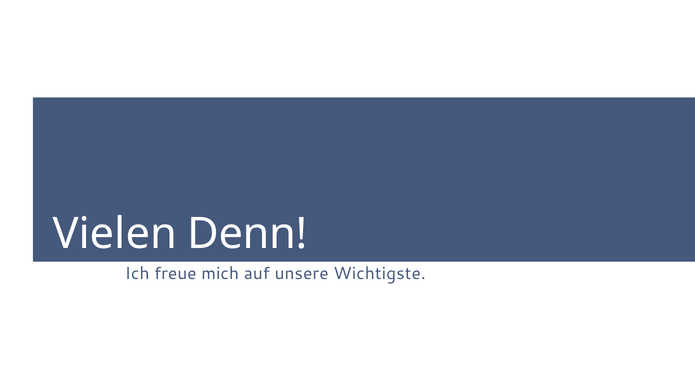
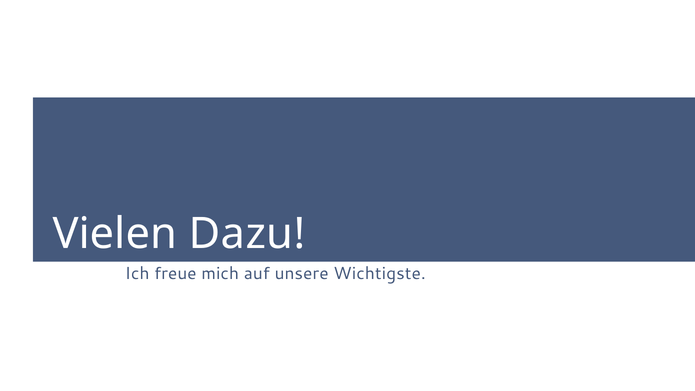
Denn: Denn -> Dazu
